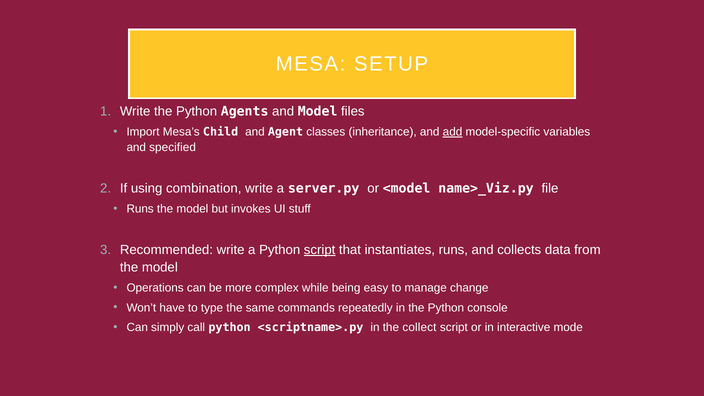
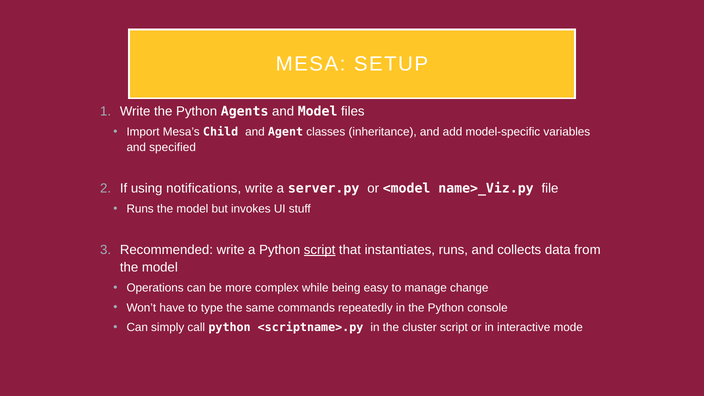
add underline: present -> none
combination: combination -> notifications
collect: collect -> cluster
